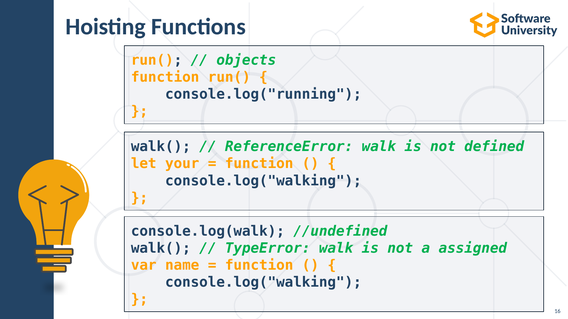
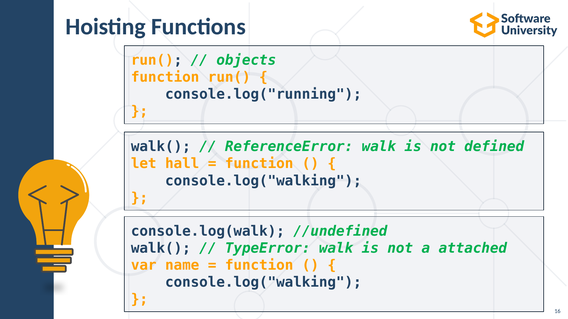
your: your -> hall
assigned: assigned -> attached
